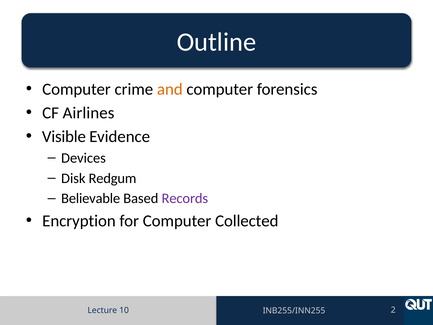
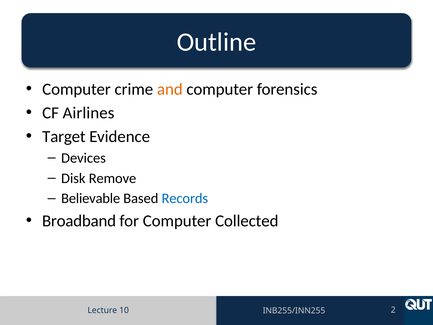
Visible: Visible -> Target
Redgum: Redgum -> Remove
Records colour: purple -> blue
Encryption: Encryption -> Broadband
